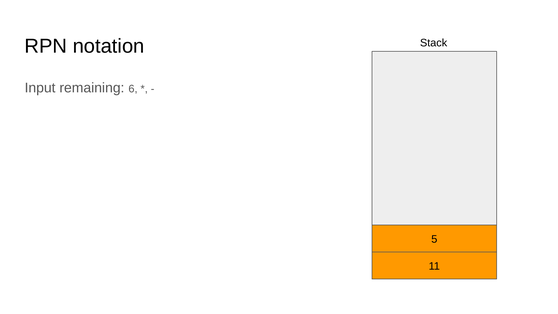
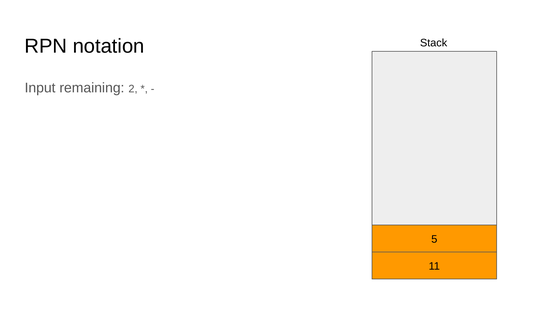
6: 6 -> 2
